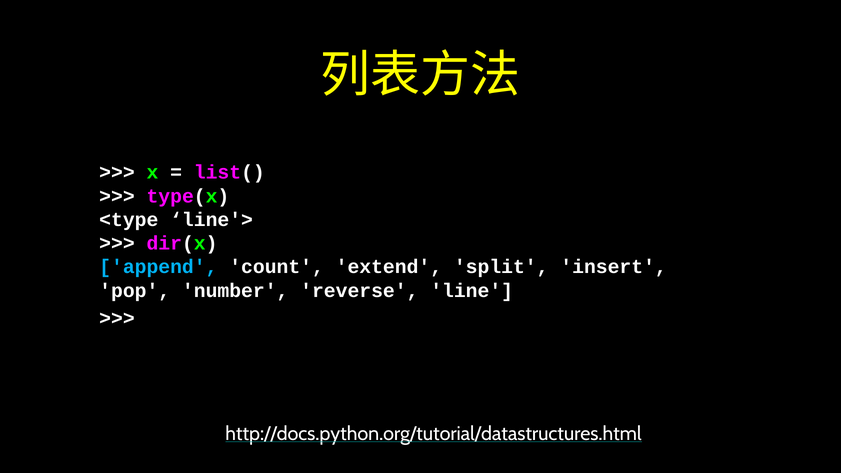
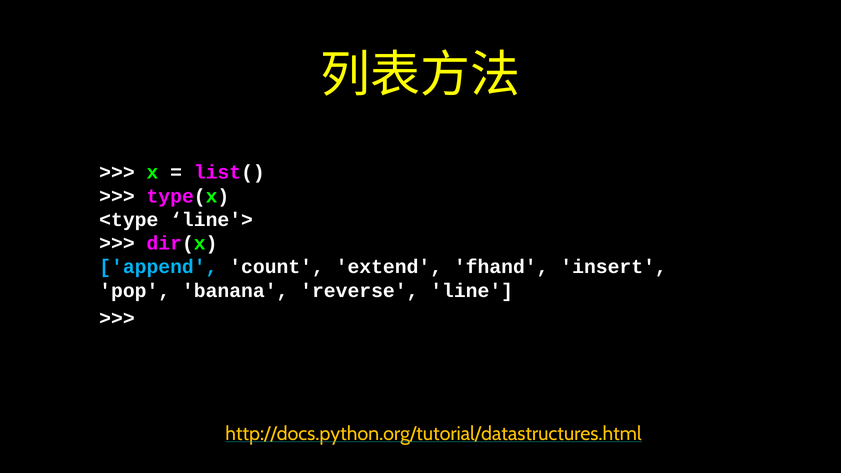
split: split -> fhand
number: number -> banana
http://docs.python.org/tutorial/datastructures.html colour: white -> yellow
